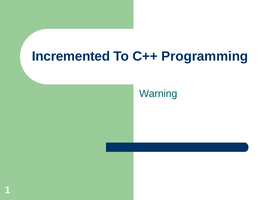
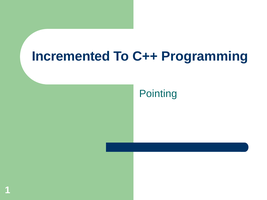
Warning: Warning -> Pointing
